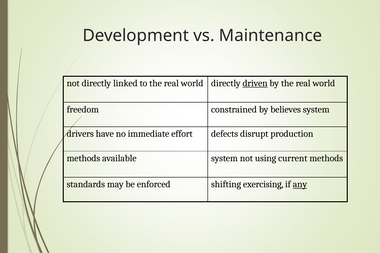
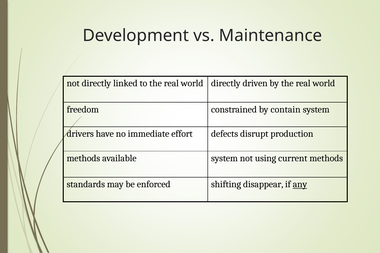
driven underline: present -> none
believes: believes -> contain
exercising: exercising -> disappear
